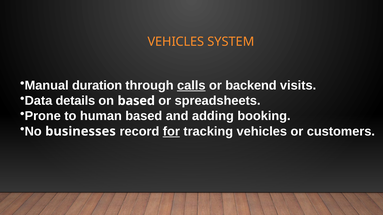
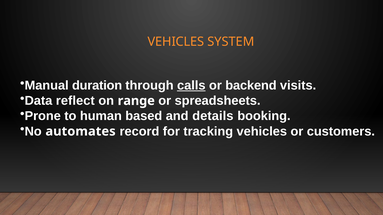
details: details -> reflect
on based: based -> range
adding: adding -> details
businesses: businesses -> automates
for underline: present -> none
